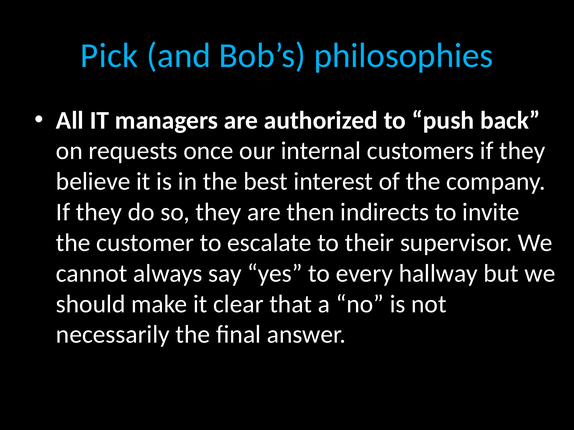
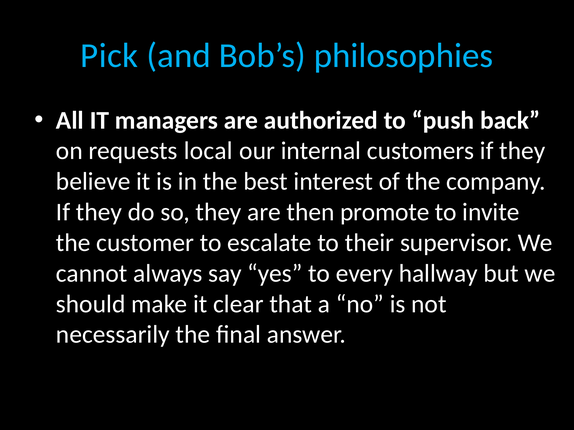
once: once -> local
indirects: indirects -> promote
